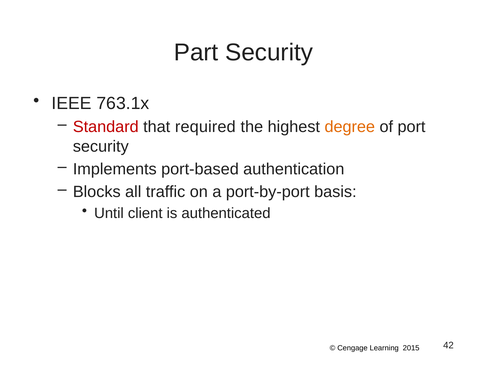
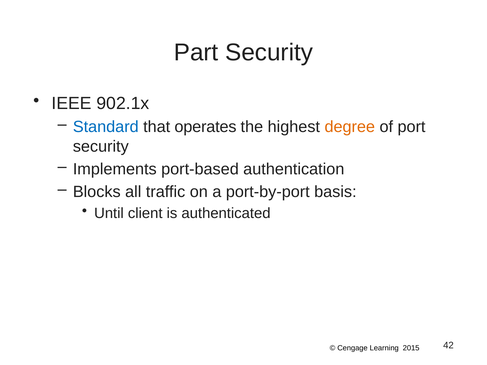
763.1x: 763.1x -> 902.1x
Standard colour: red -> blue
required: required -> operates
